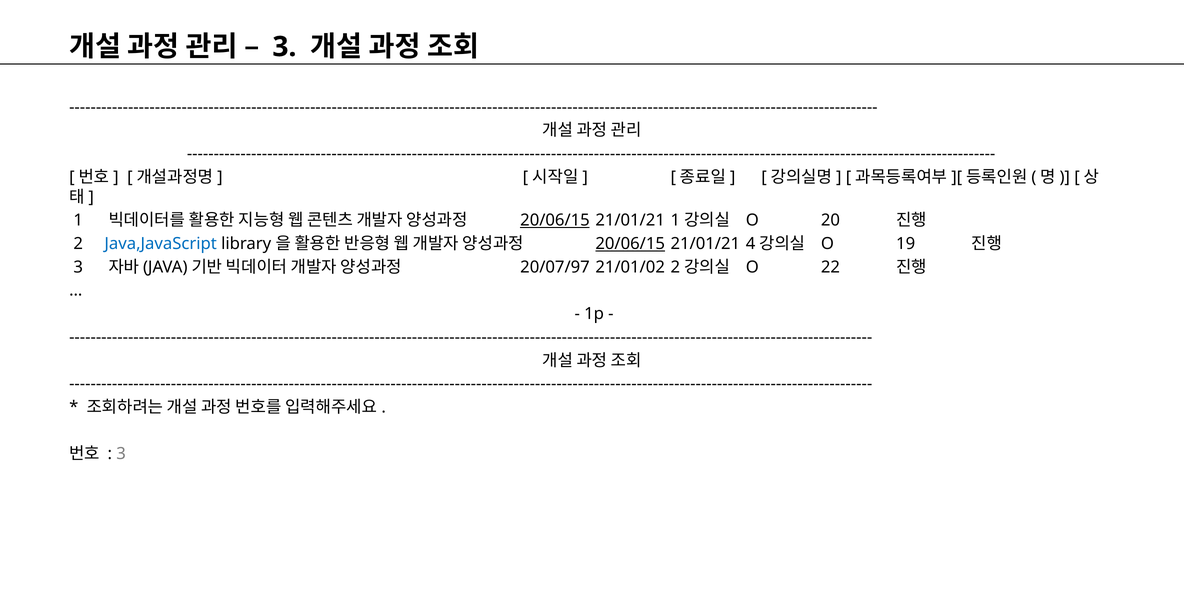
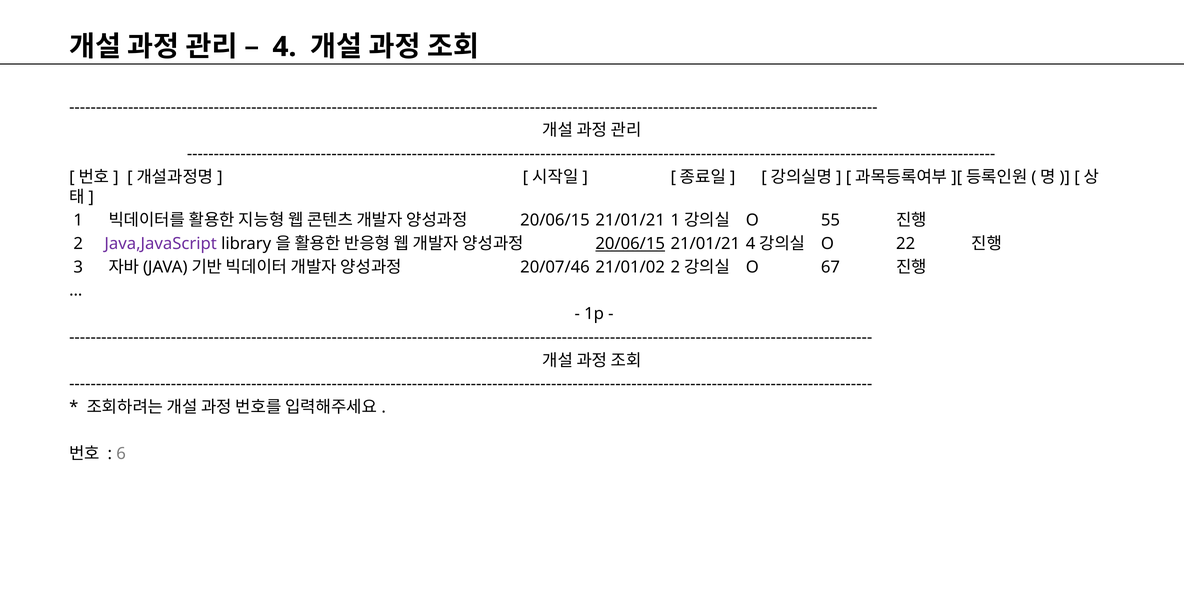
3 at (284, 47): 3 -> 4
20/06/15 at (555, 220) underline: present -> none
20: 20 -> 55
Java,JavaScript colour: blue -> purple
19: 19 -> 22
20/07/97: 20/07/97 -> 20/07/46
22: 22 -> 67
3 at (121, 454): 3 -> 6
